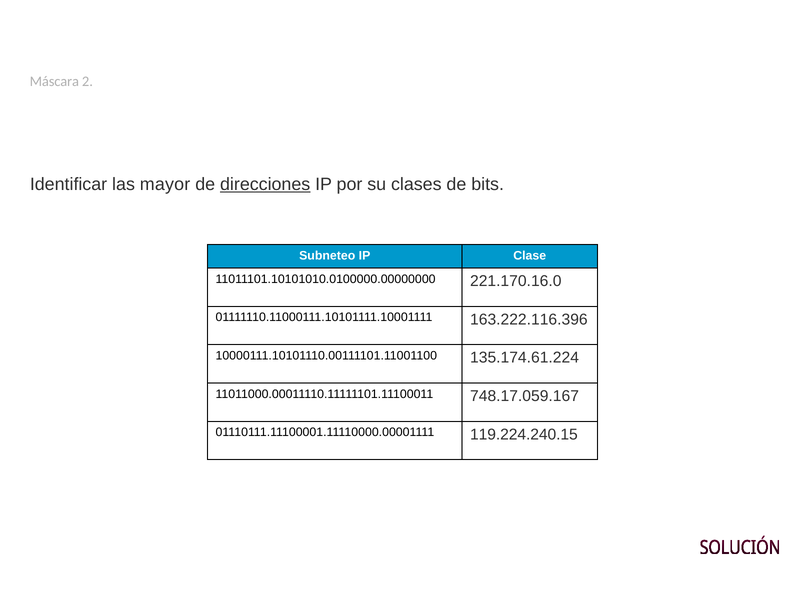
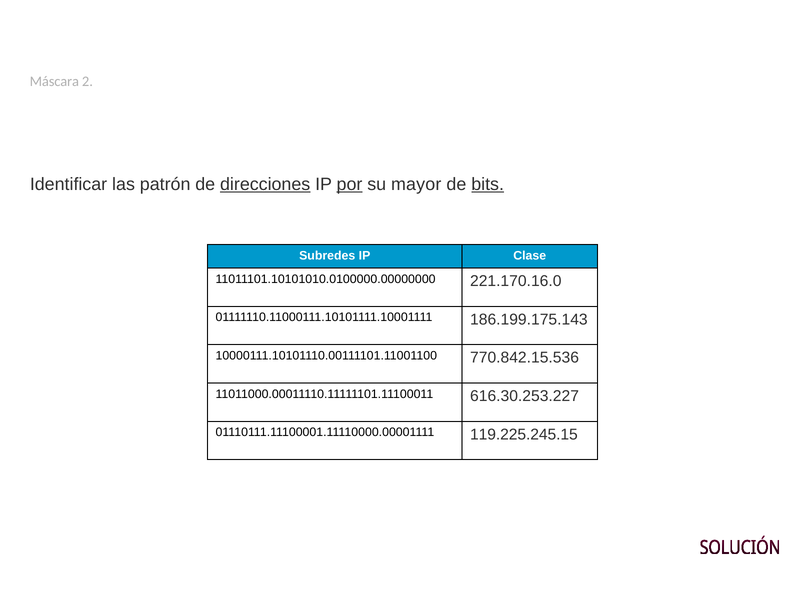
mayor: mayor -> patrón
por underline: none -> present
clases: clases -> mayor
bits underline: none -> present
Subneteo: Subneteo -> Subredes
163.222.116.396: 163.222.116.396 -> 186.199.175.143
135.174.61.224: 135.174.61.224 -> 770.842.15.536
748.17.059.167: 748.17.059.167 -> 616.30.253.227
119.224.240.15: 119.224.240.15 -> 119.225.245.15
